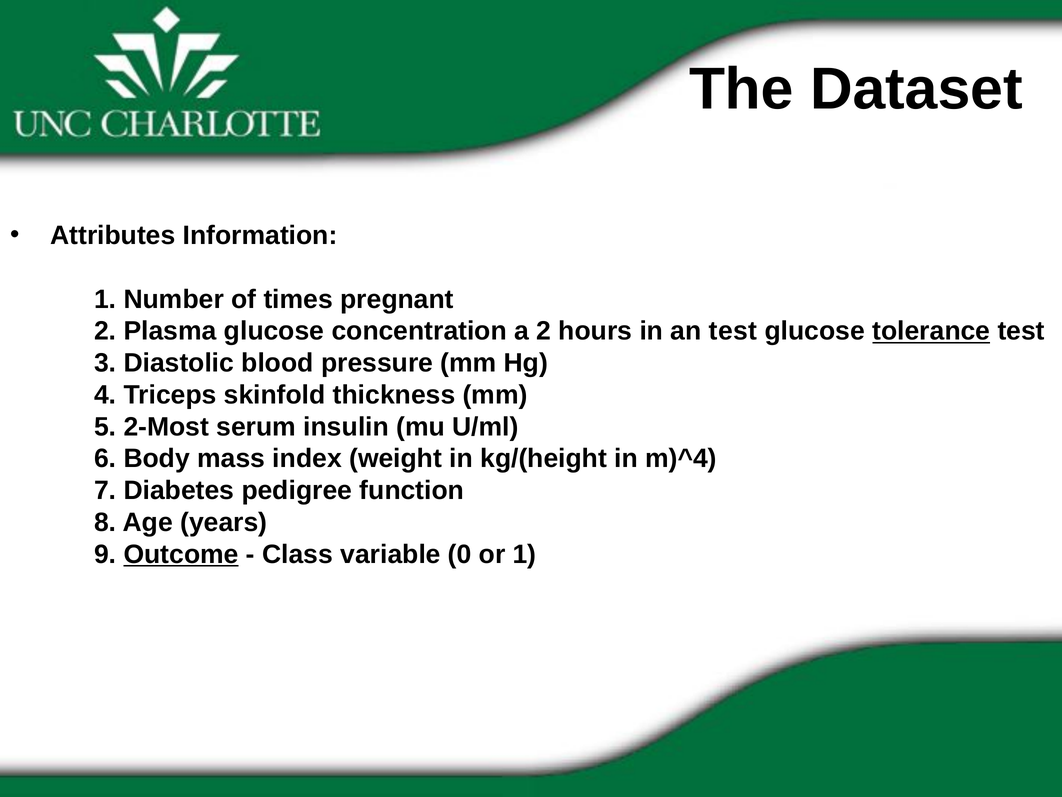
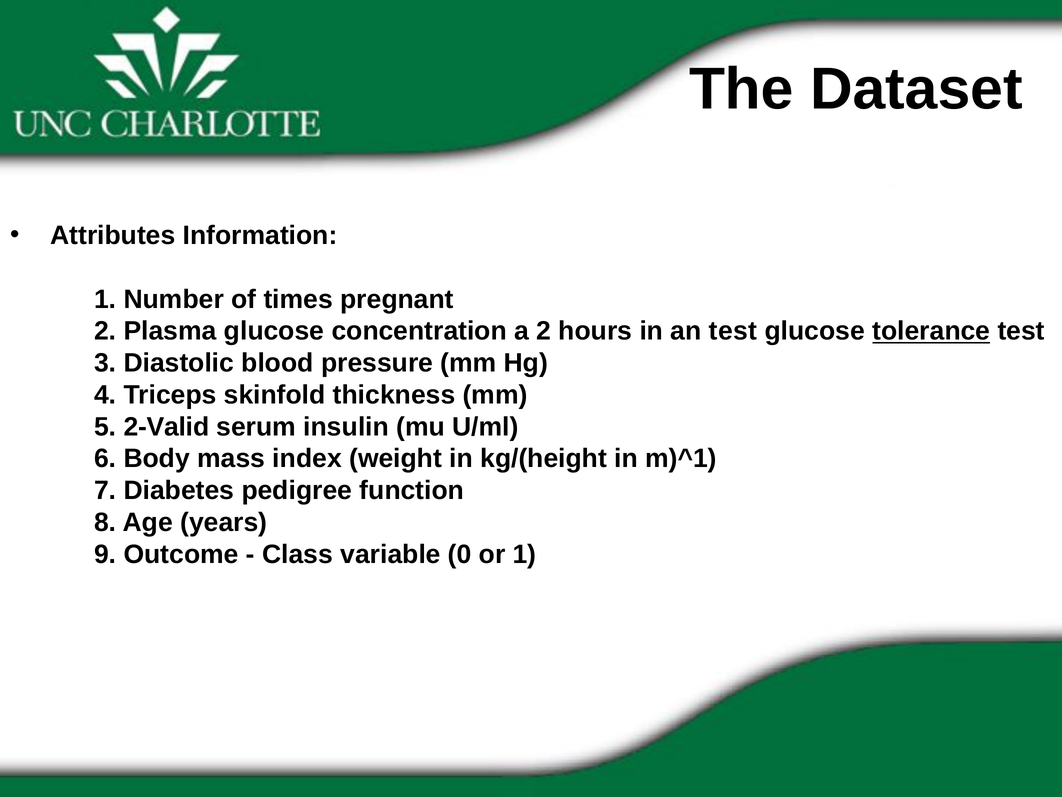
2-Most: 2-Most -> 2-Valid
m)^4: m)^4 -> m)^1
Outcome underline: present -> none
